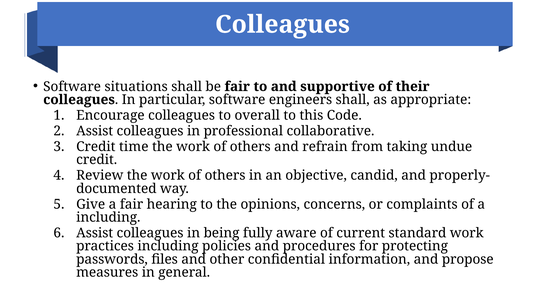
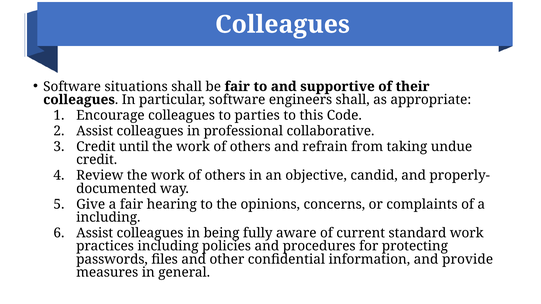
overall: overall -> parties
time: time -> until
propose: propose -> provide
